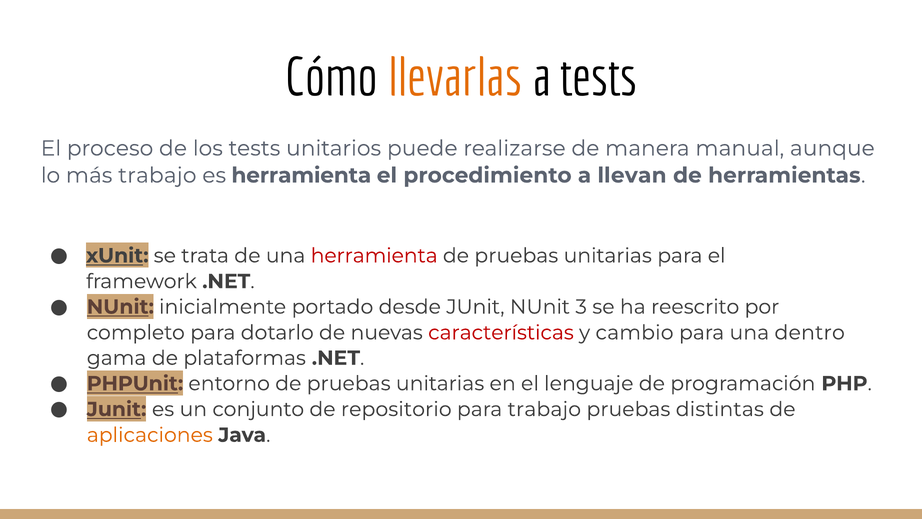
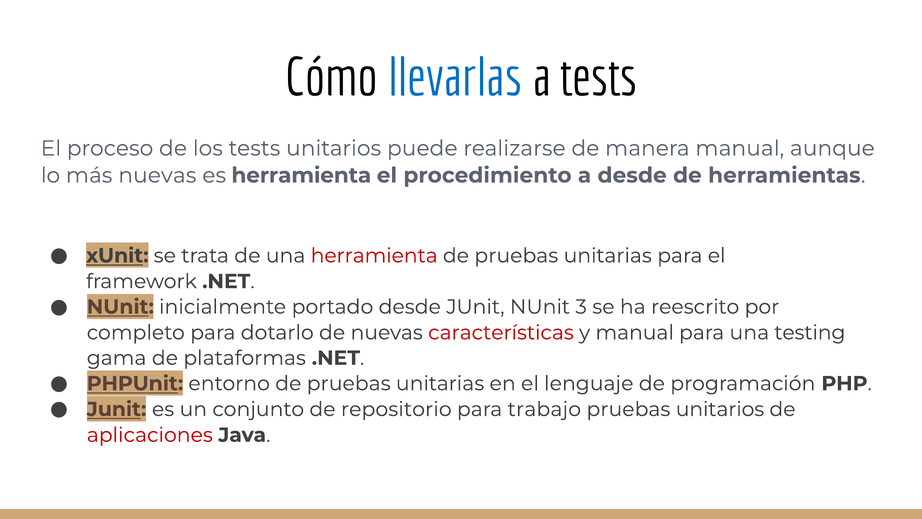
llevarlas colour: orange -> blue
más trabajo: trabajo -> nuevas
a llevan: llevan -> desde
y cambio: cambio -> manual
dentro: dentro -> testing
pruebas distintas: distintas -> unitarios
aplicaciones colour: orange -> red
